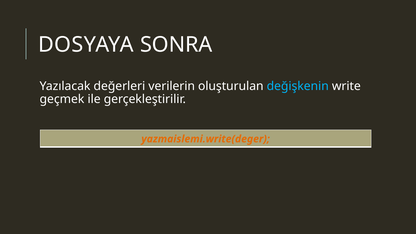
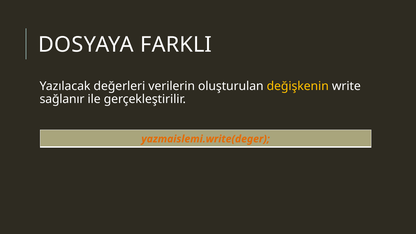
SONRA: SONRA -> FARKLI
değişkenin colour: light blue -> yellow
geçmek: geçmek -> sağlanır
